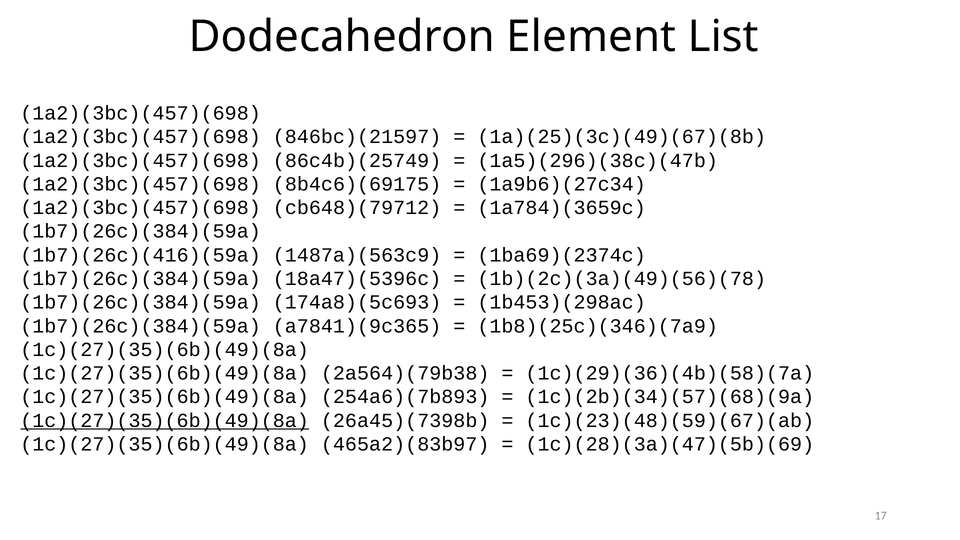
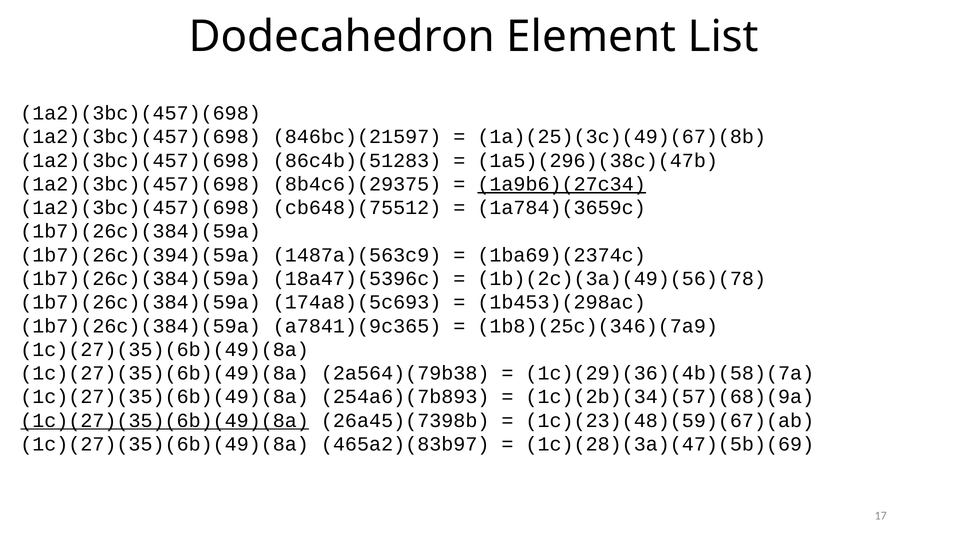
86c4b)(25749: 86c4b)(25749 -> 86c4b)(51283
8b4c6)(69175: 8b4c6)(69175 -> 8b4c6)(29375
1a9b6)(27c34 underline: none -> present
cb648)(79712: cb648)(79712 -> cb648)(75512
1b7)(26c)(416)(59a: 1b7)(26c)(416)(59a -> 1b7)(26c)(394)(59a
